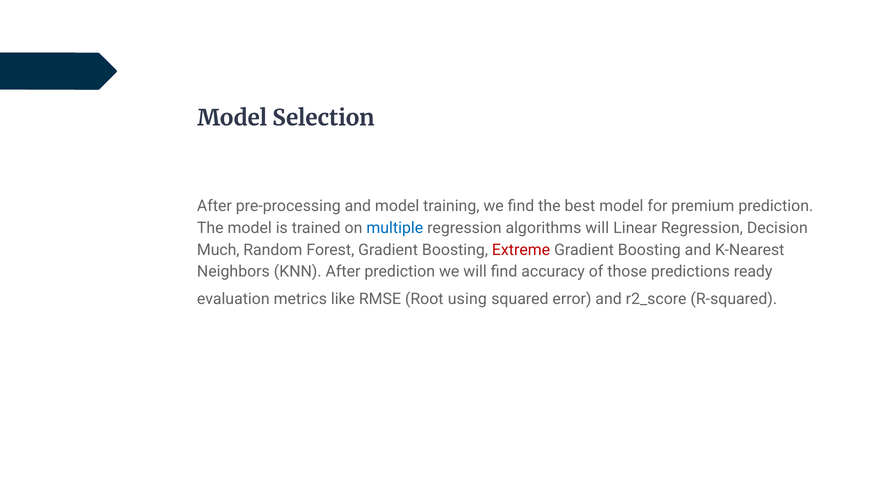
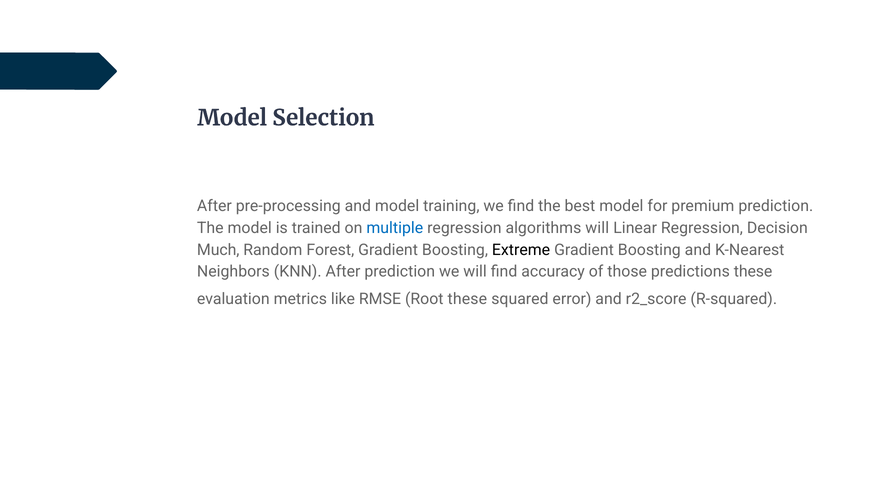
Extreme colour: red -> black
predictions ready: ready -> these
Root using: using -> these
